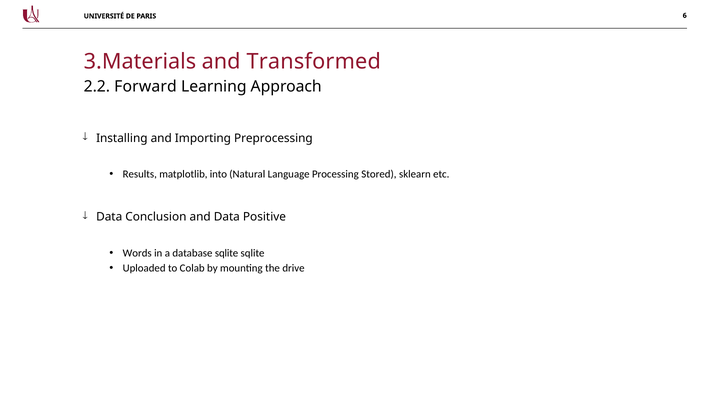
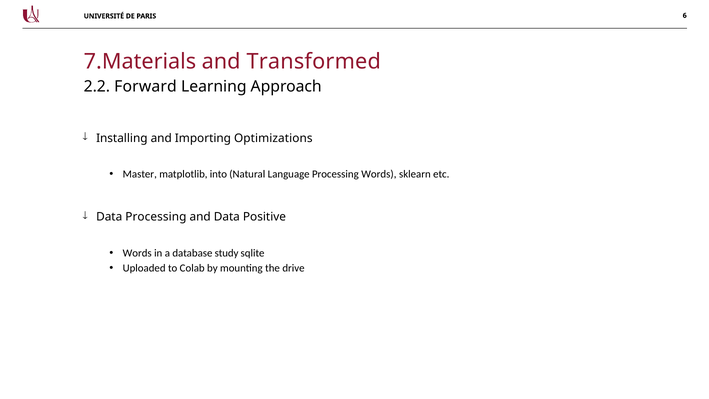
3.Materials: 3.Materials -> 7.Materials
Preprocessing: Preprocessing -> Optimizations
Results: Results -> Master
Processing Stored: Stored -> Words
Data Conclusion: Conclusion -> Processing
database sqlite: sqlite -> study
